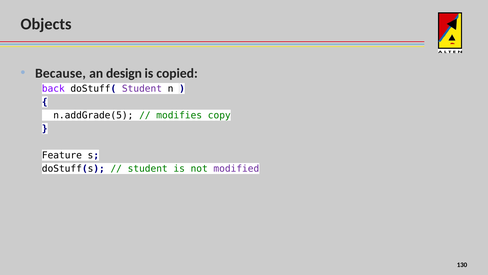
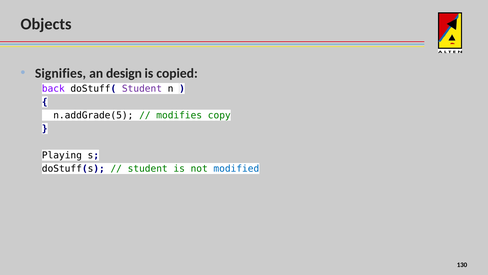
Because: Because -> Signifies
Feature: Feature -> Playing
modified colour: purple -> blue
